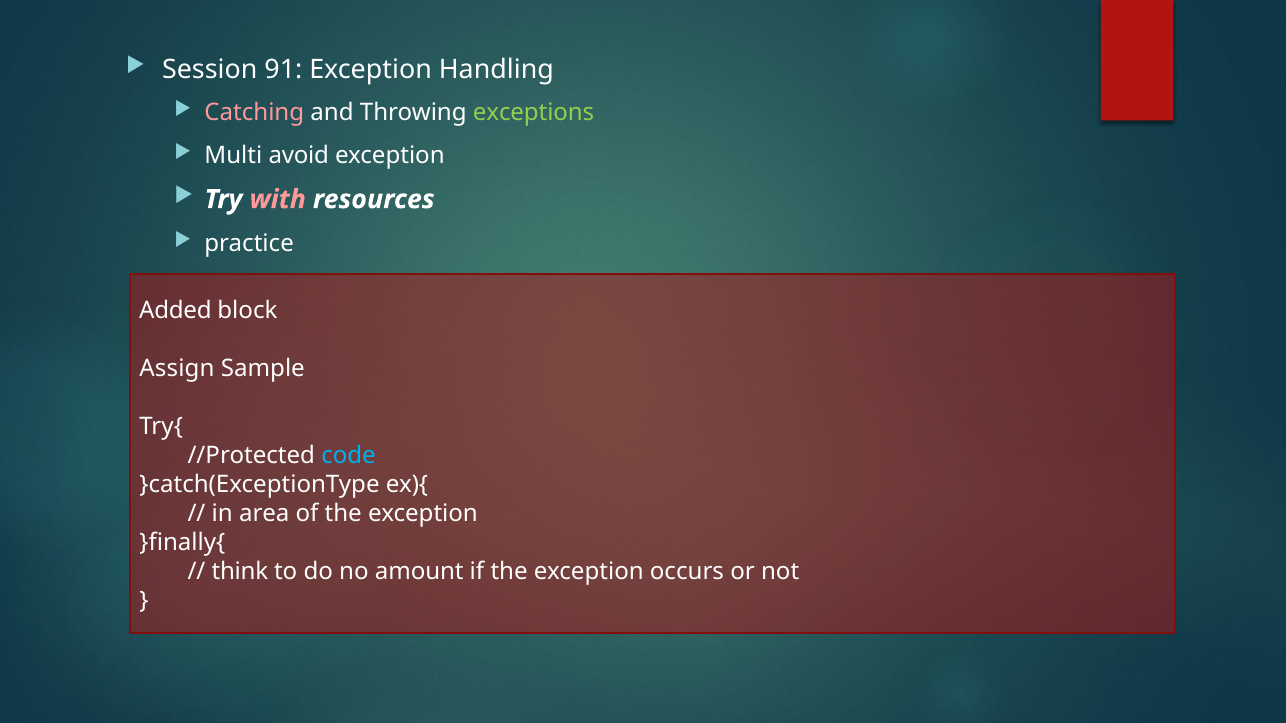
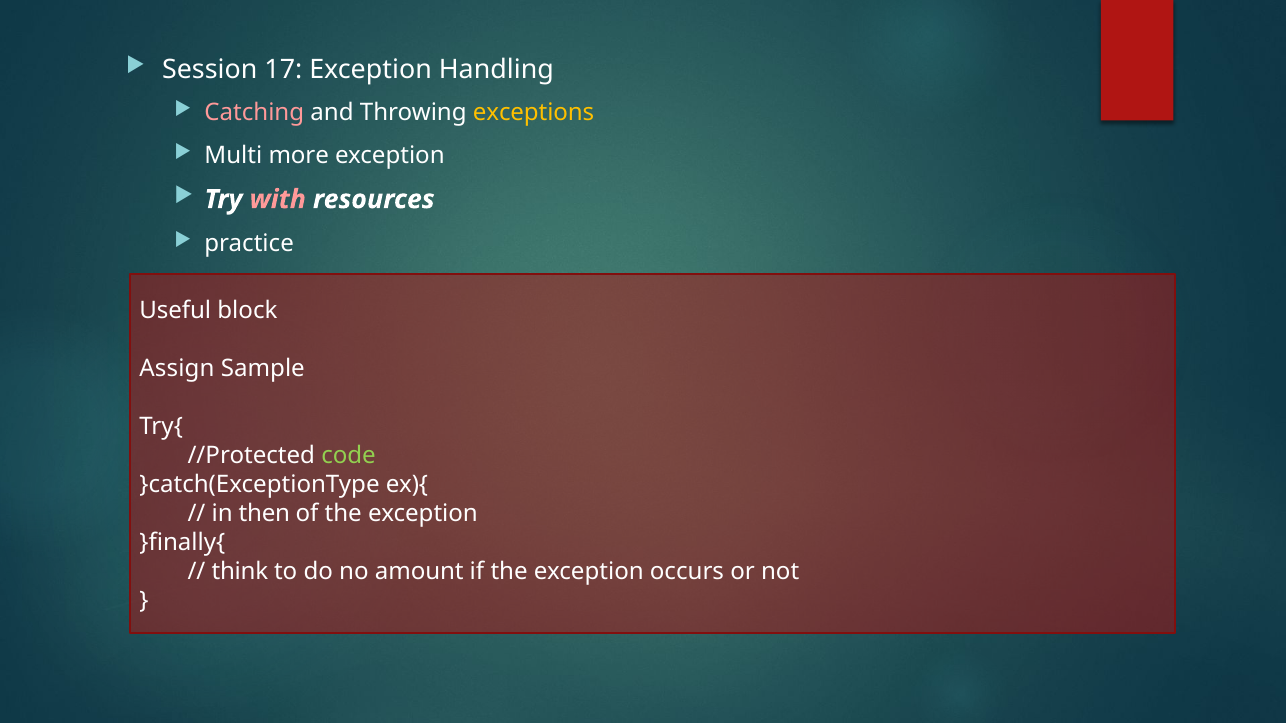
91: 91 -> 17
exceptions colour: light green -> yellow
avoid: avoid -> more
Added: Added -> Useful
code colour: light blue -> light green
area: area -> then
